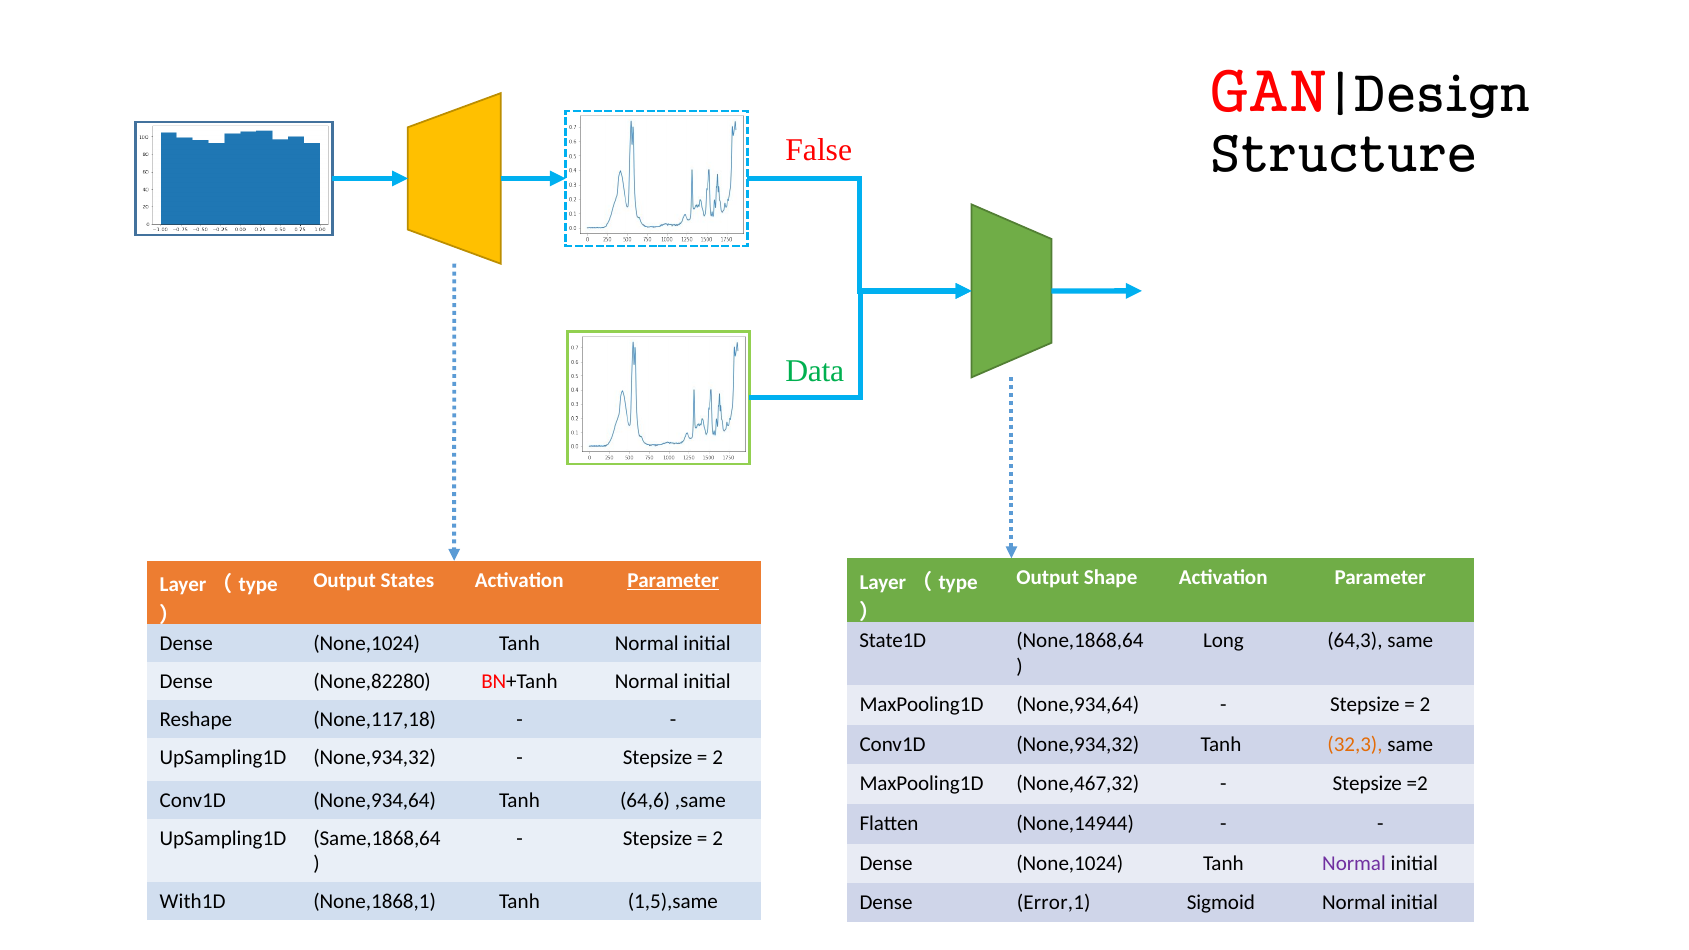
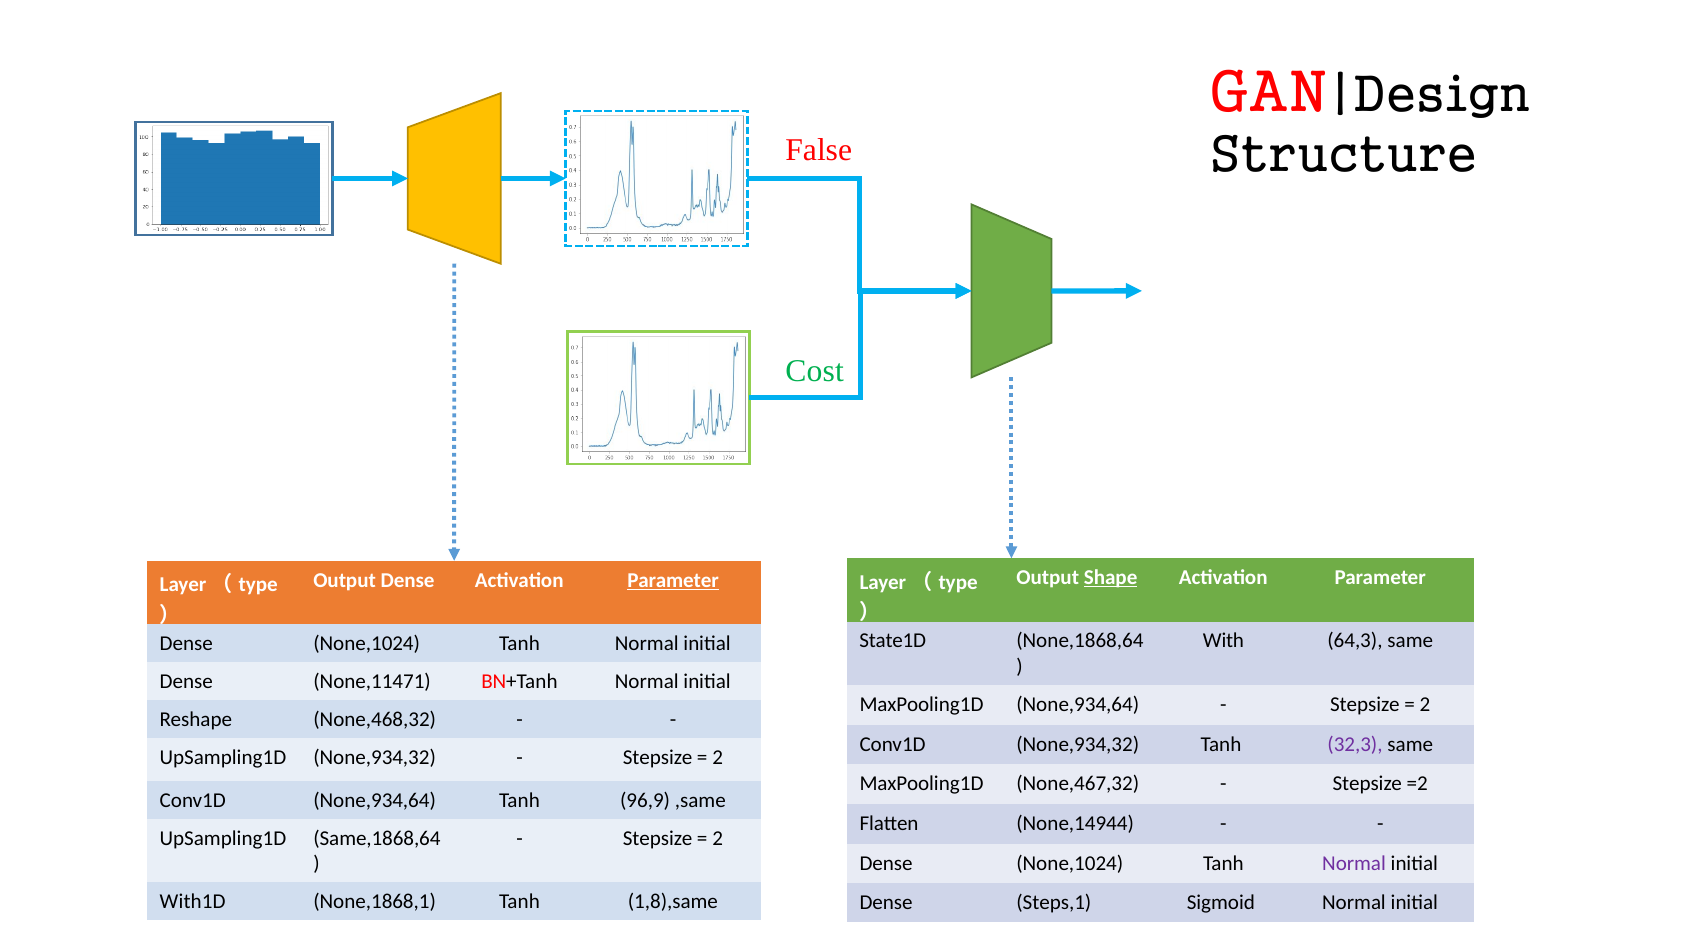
Data: Data -> Cost
Shape underline: none -> present
Output States: States -> Dense
Long: Long -> With
None,82280: None,82280 -> None,11471
None,117,18: None,117,18 -> None,468,32
32,3 colour: orange -> purple
64,6: 64,6 -> 96,9
1,5),same: 1,5),same -> 1,8),same
Error,1: Error,1 -> Steps,1
